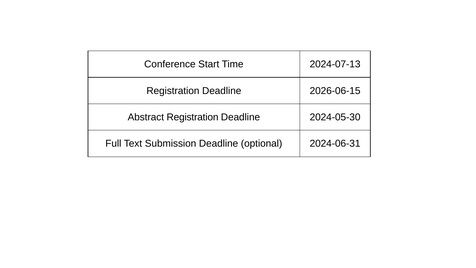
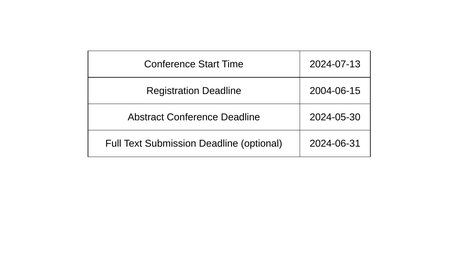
2026-06-15: 2026-06-15 -> 2004-06-15
Abstract Registration: Registration -> Conference
